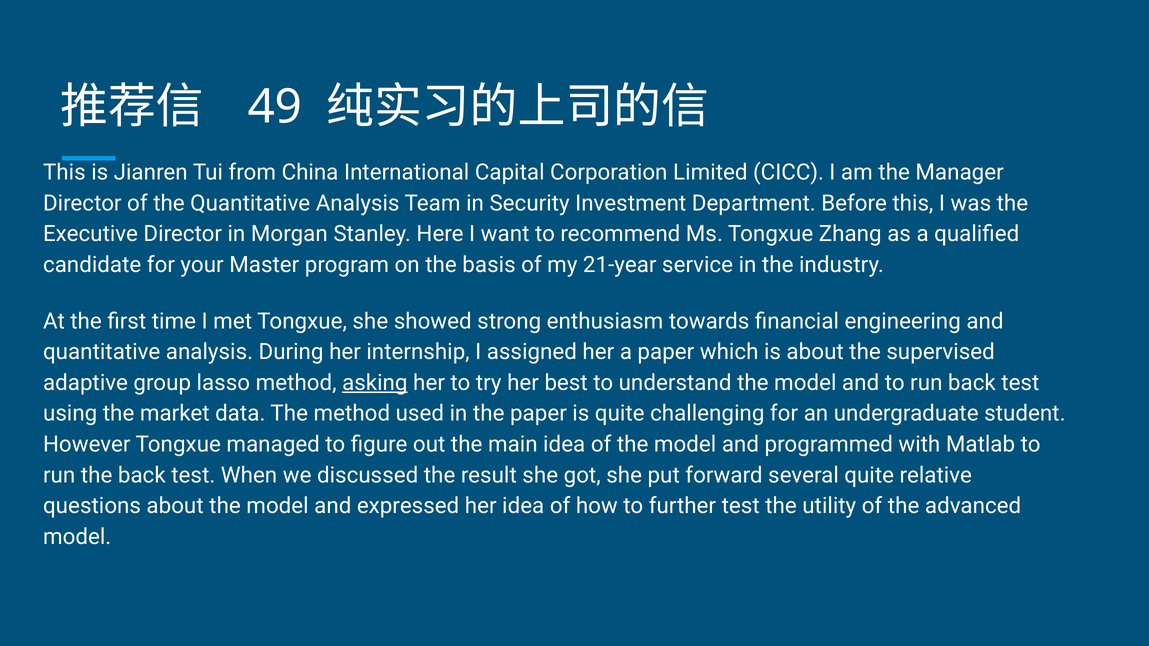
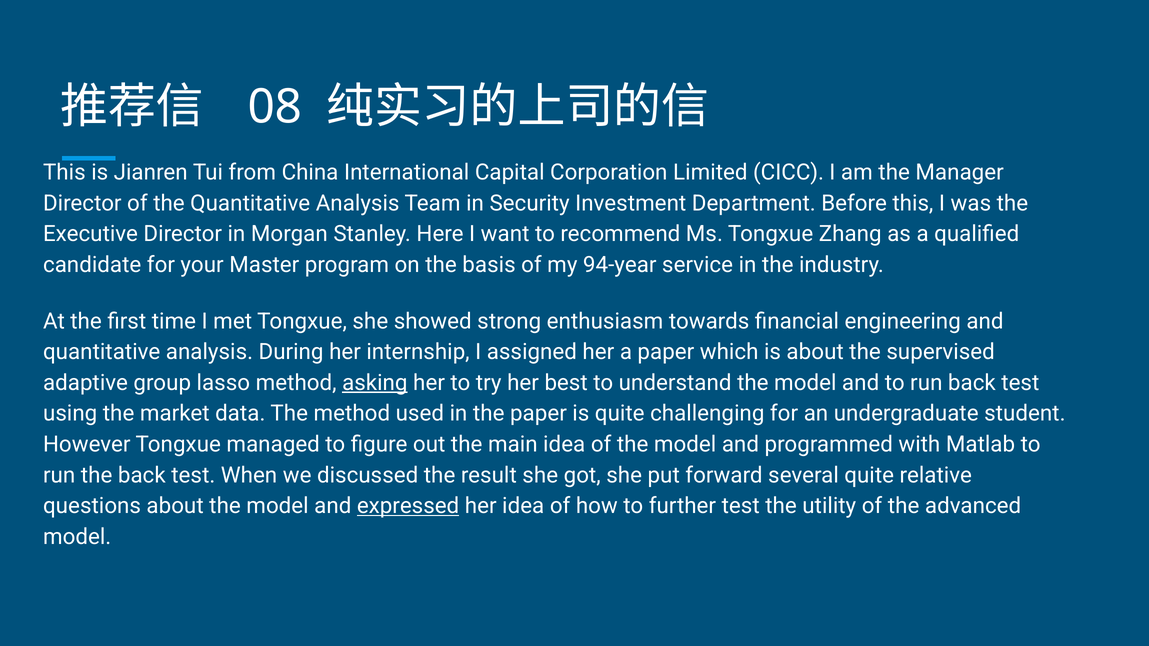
49: 49 -> 08
21-year: 21-year -> 94-year
expressed underline: none -> present
